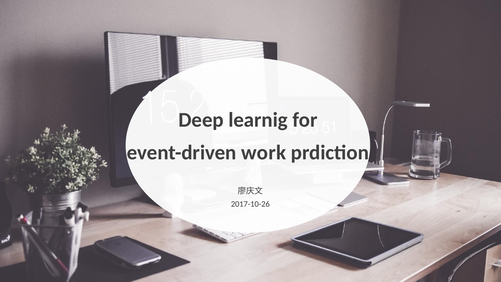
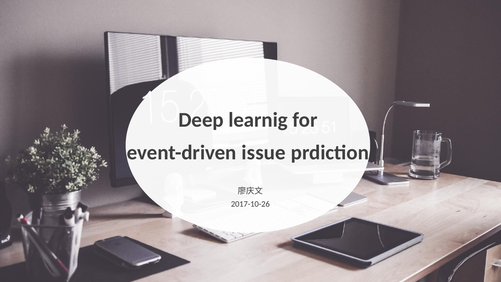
work: work -> issue
